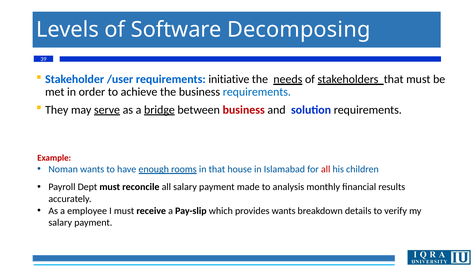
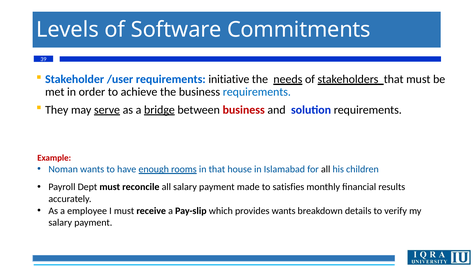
Decomposing: Decomposing -> Commitments
all at (326, 169) colour: red -> black
analysis: analysis -> satisfies
